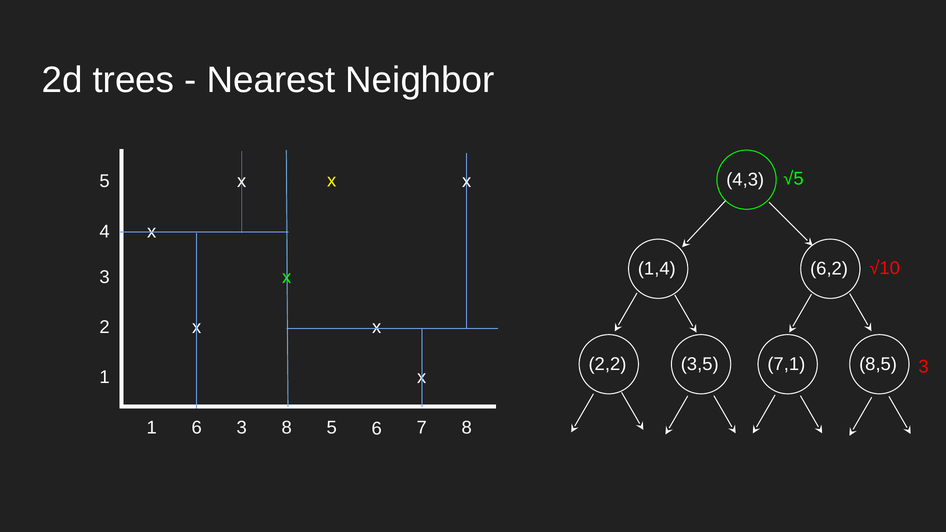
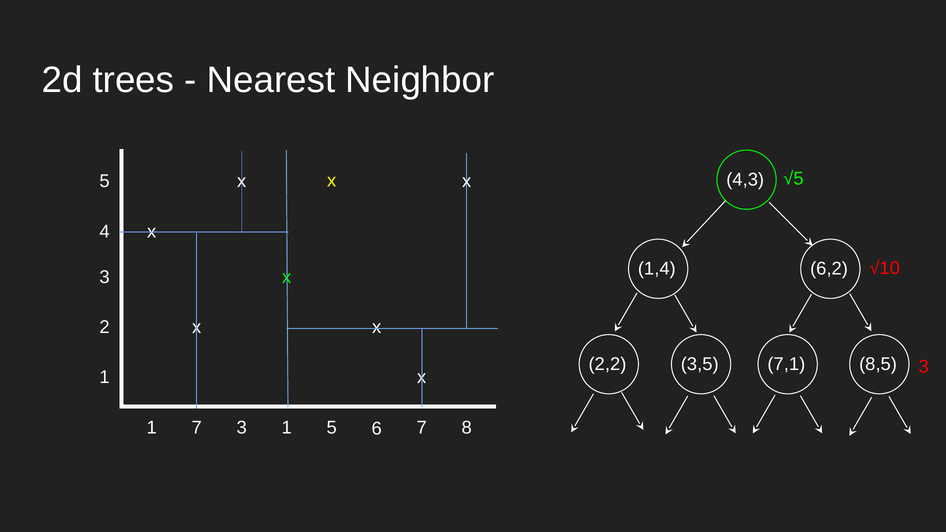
1 6: 6 -> 7
3 8: 8 -> 1
